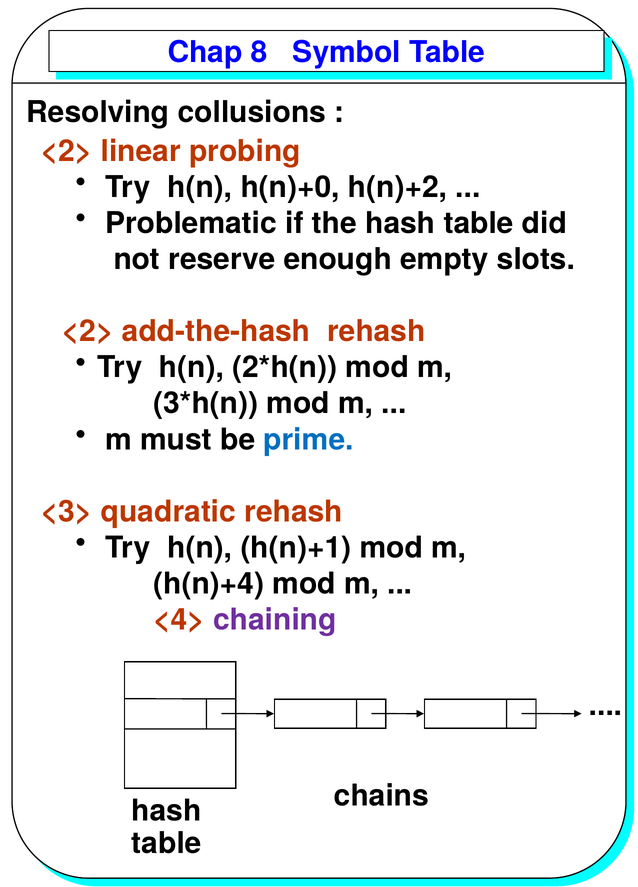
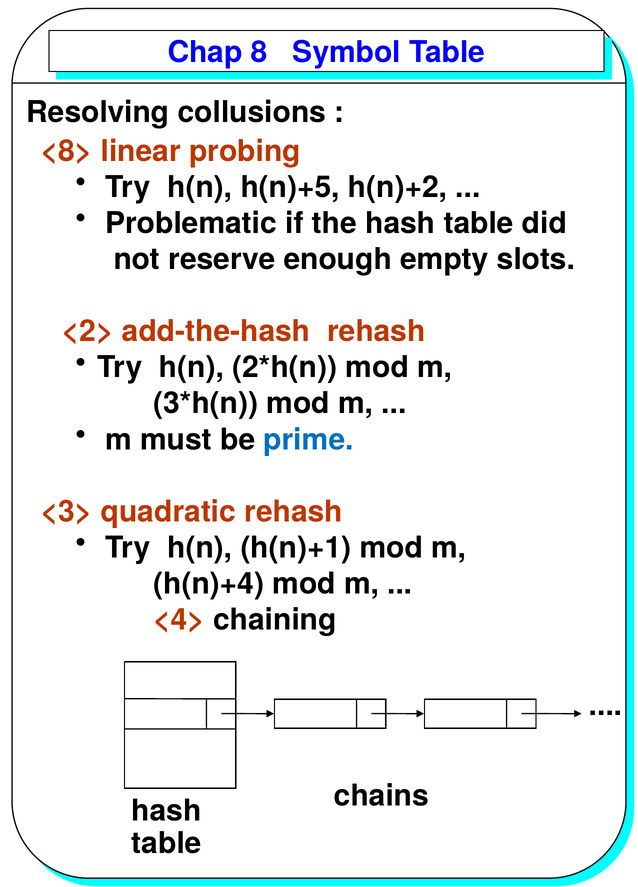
<2> at (67, 151): <2> -> <8>
h(n)+0: h(n)+0 -> h(n)+5
chaining colour: purple -> black
